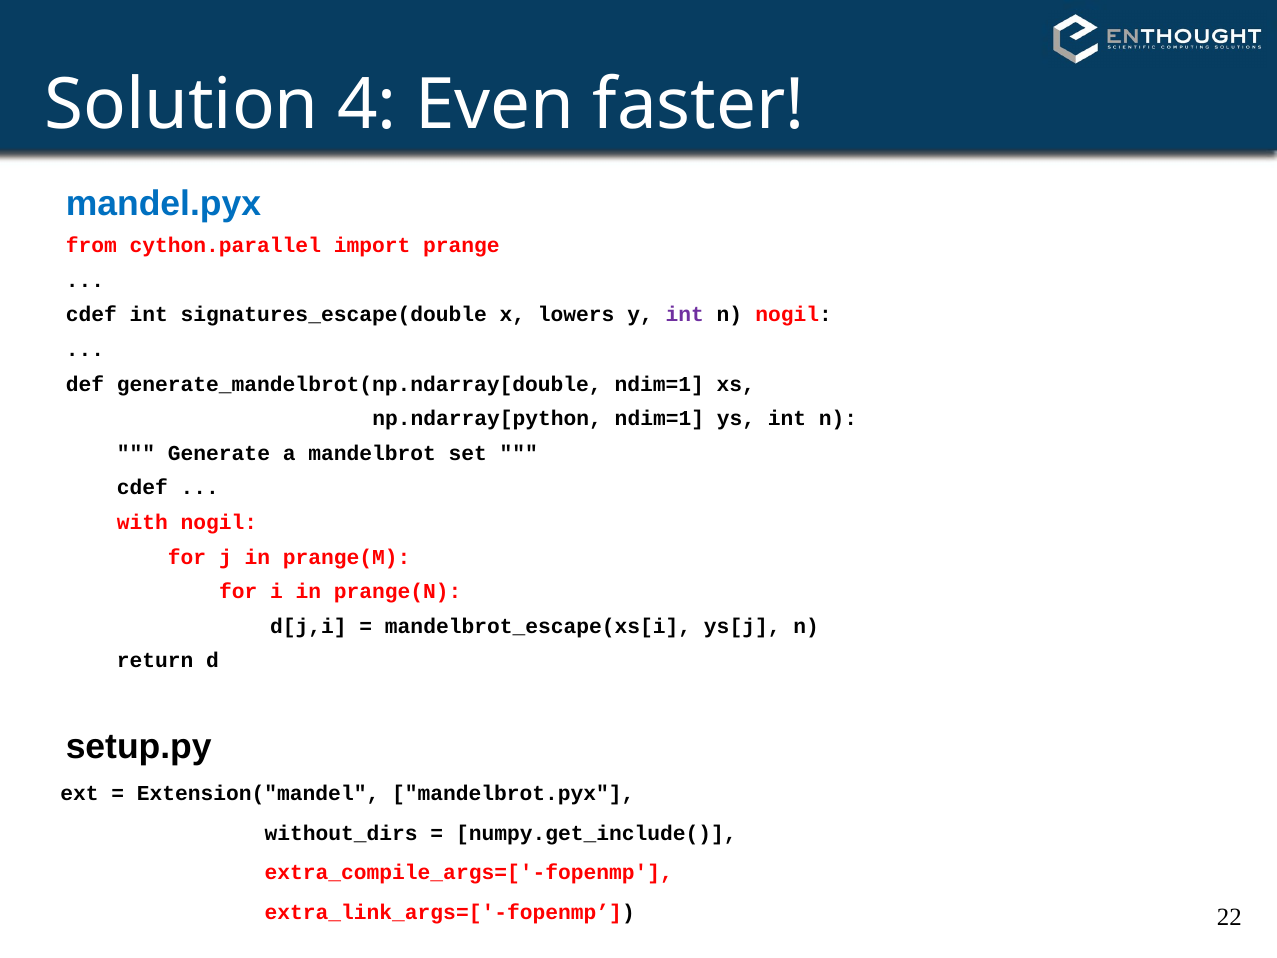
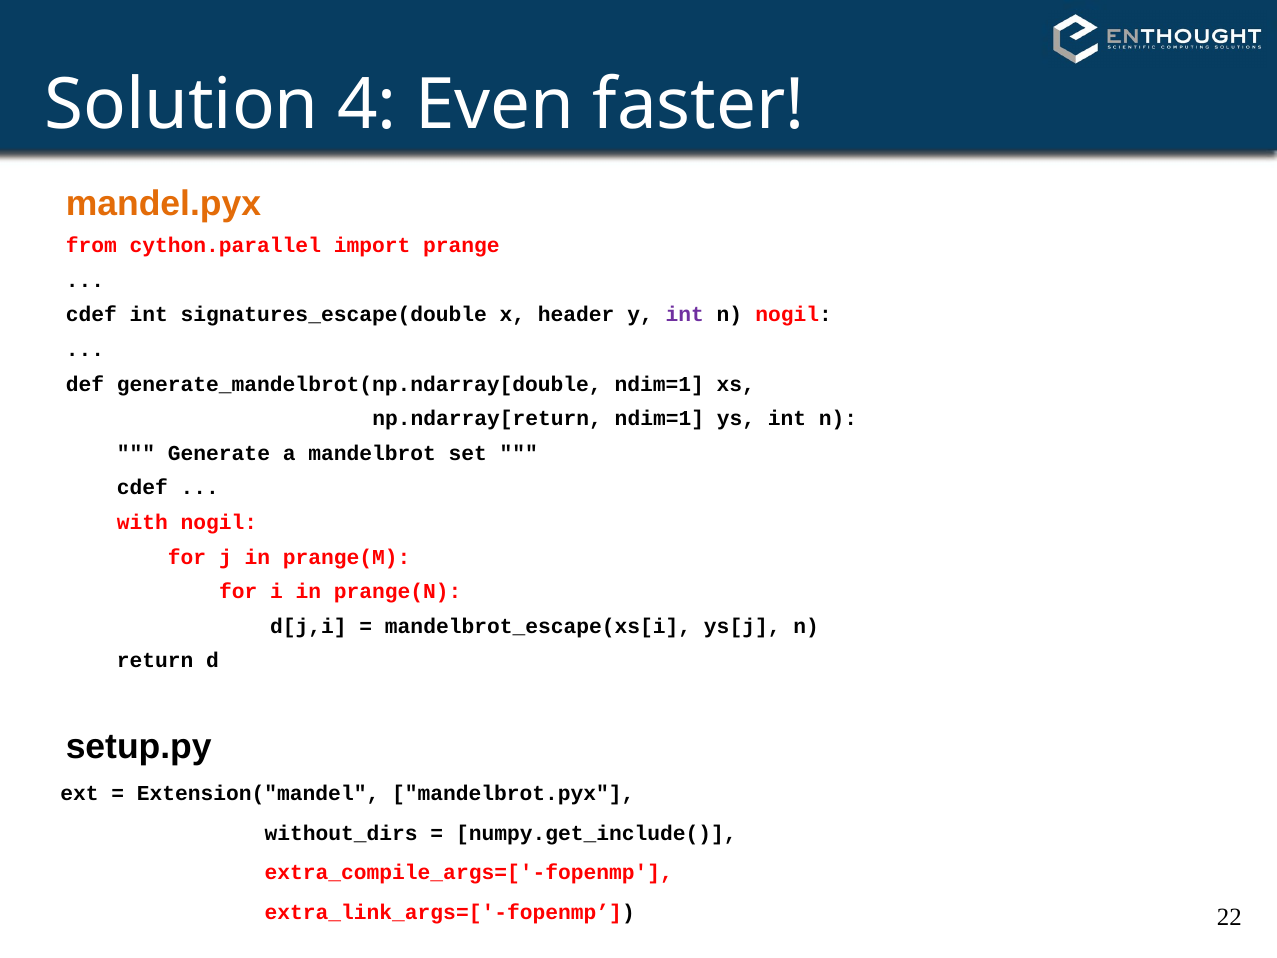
mandel.pyx colour: blue -> orange
lowers: lowers -> header
np.ndarray[python: np.ndarray[python -> np.ndarray[return
